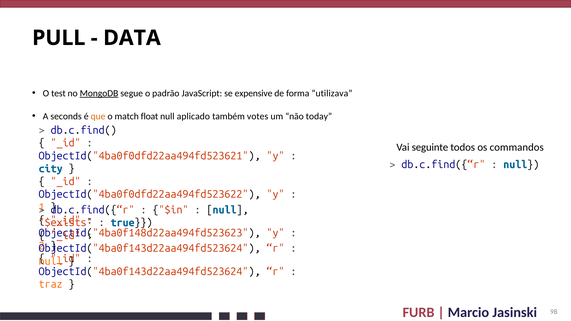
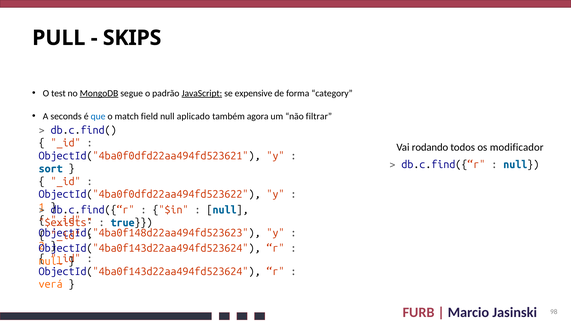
DATA: DATA -> SKIPS
JavaScript underline: none -> present
utilizava: utilizava -> category
que colour: orange -> blue
float: float -> field
votes: votes -> agora
today: today -> filtrar
seguinte: seguinte -> rodando
commandos: commandos -> modificador
city: city -> sort
traz: traz -> verá
